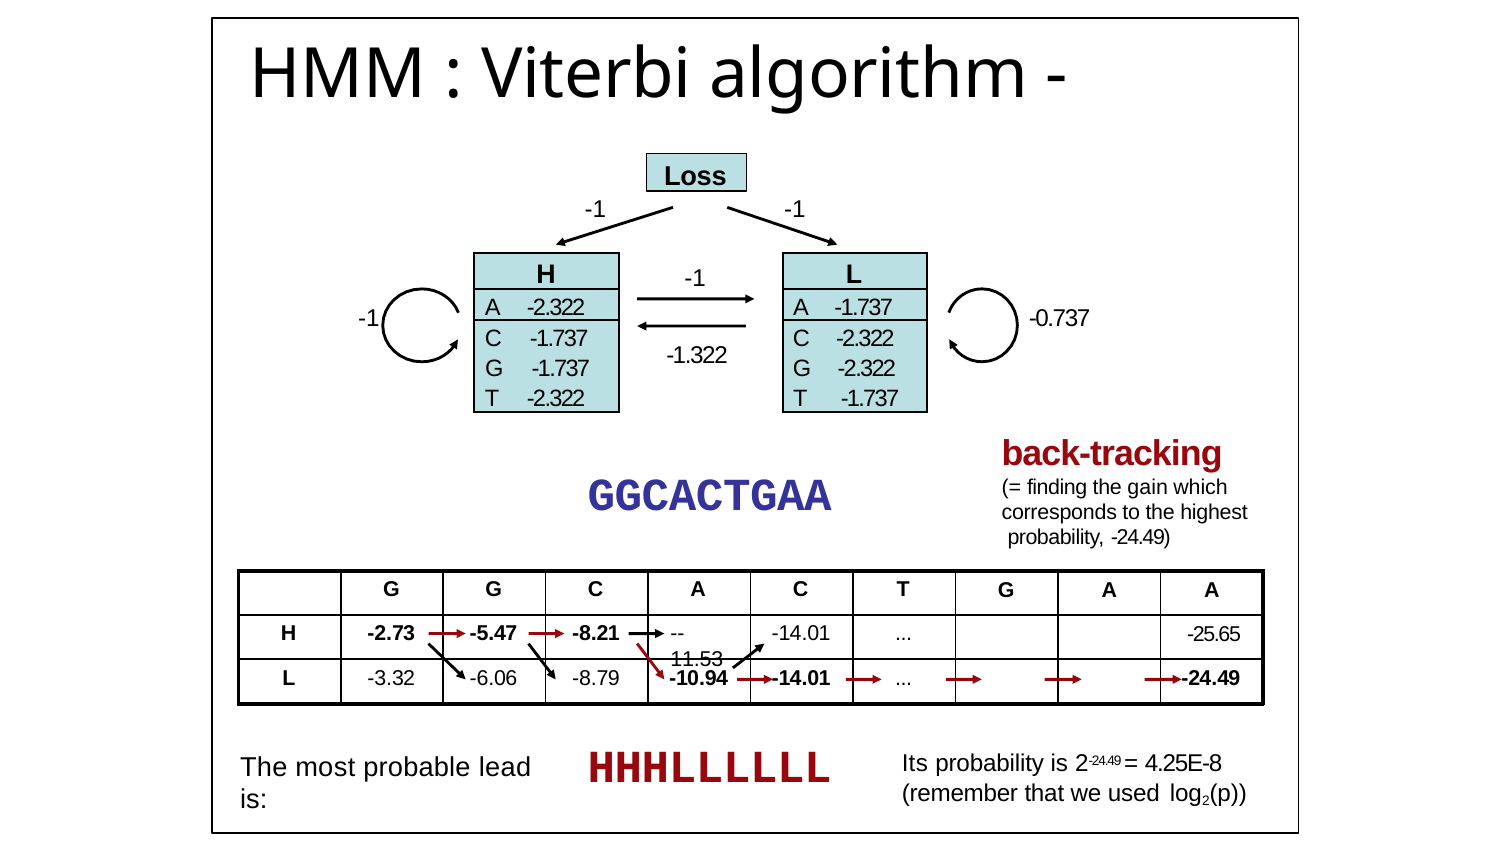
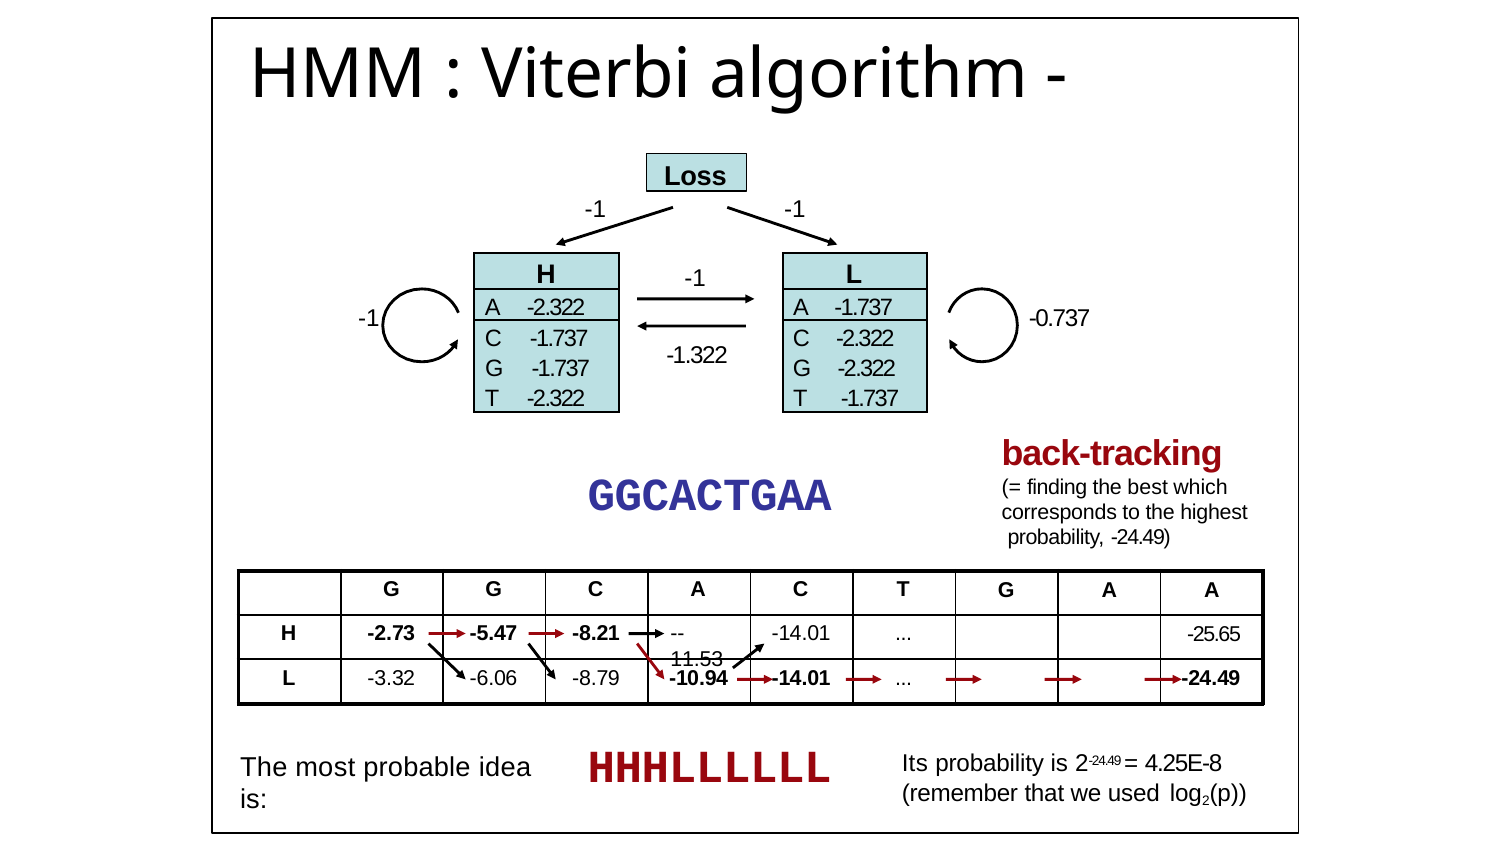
gain: gain -> best
lead: lead -> idea
